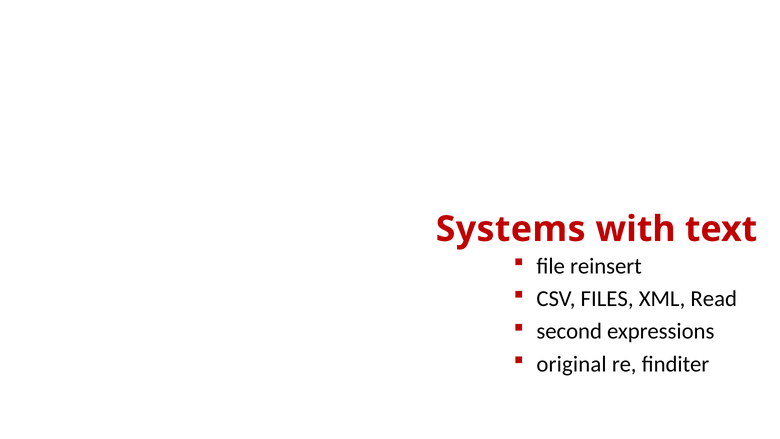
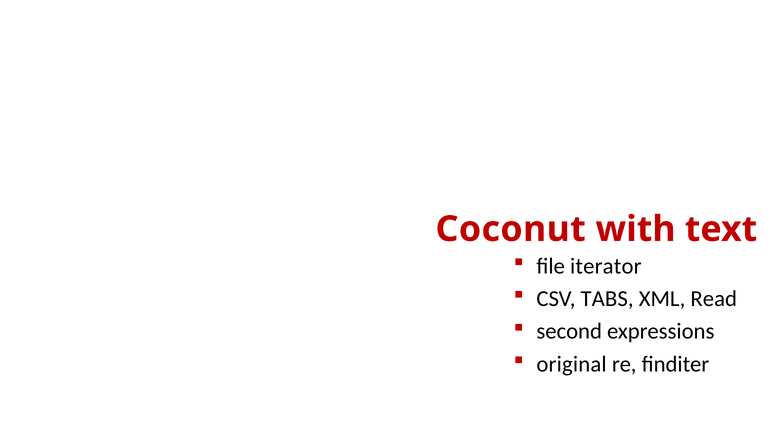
Systems: Systems -> Coconut
reinsert: reinsert -> iterator
FILES: FILES -> TABS
